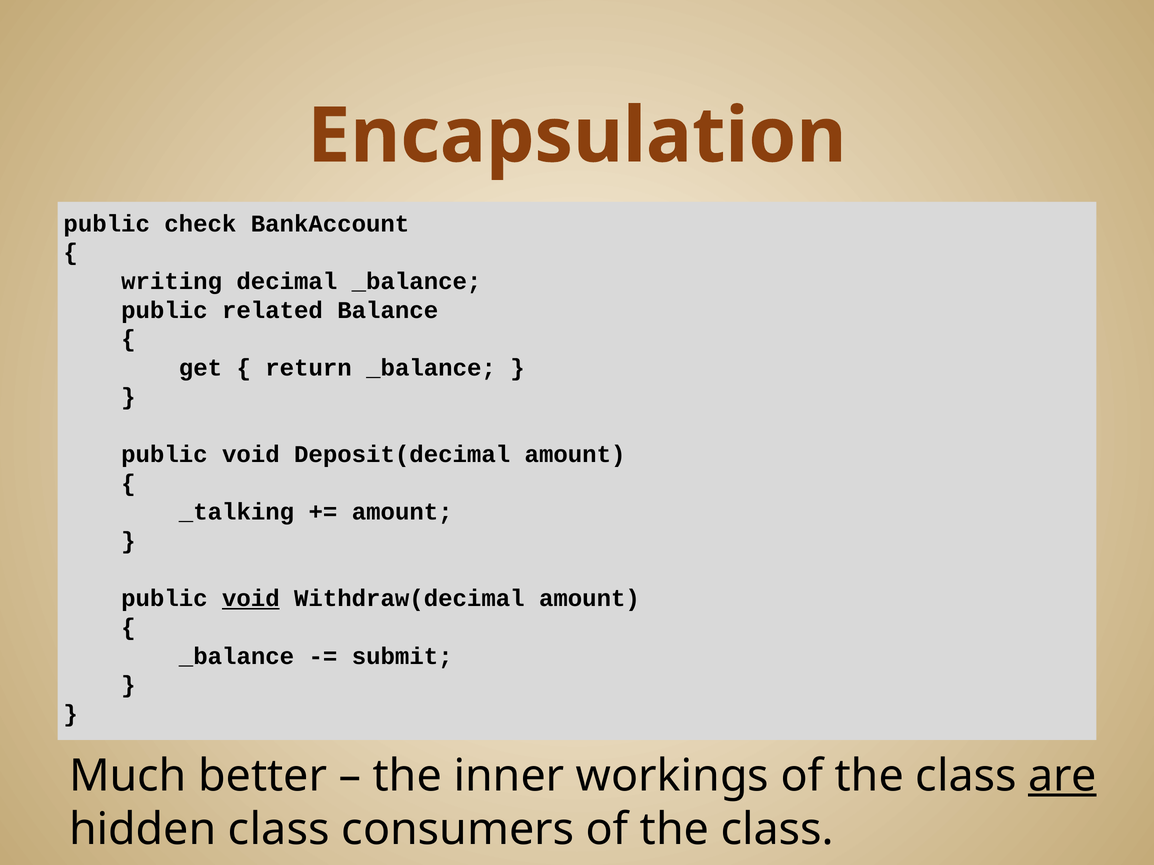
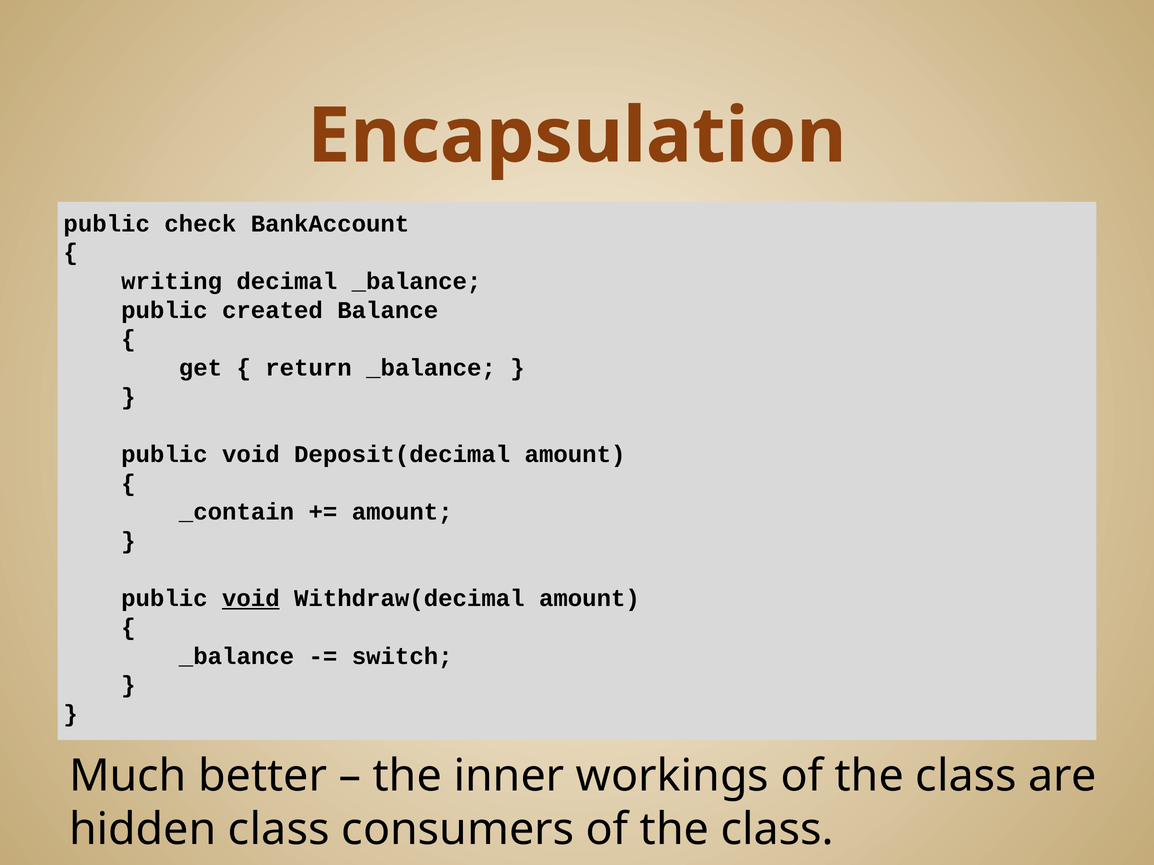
related: related -> created
_talking: _talking -> _contain
submit: submit -> switch
are underline: present -> none
